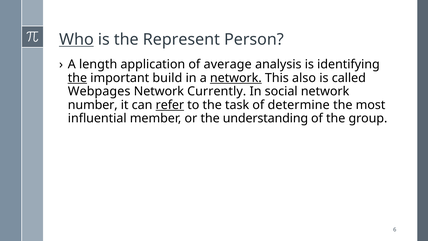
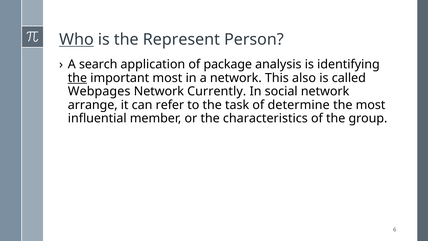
length: length -> search
average: average -> package
important build: build -> most
network at (236, 78) underline: present -> none
number: number -> arrange
refer underline: present -> none
understanding: understanding -> characteristics
